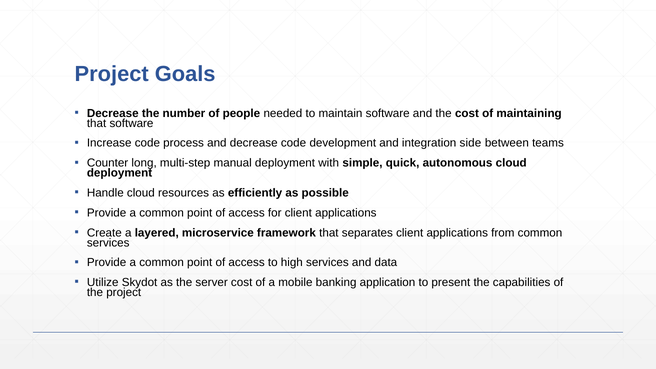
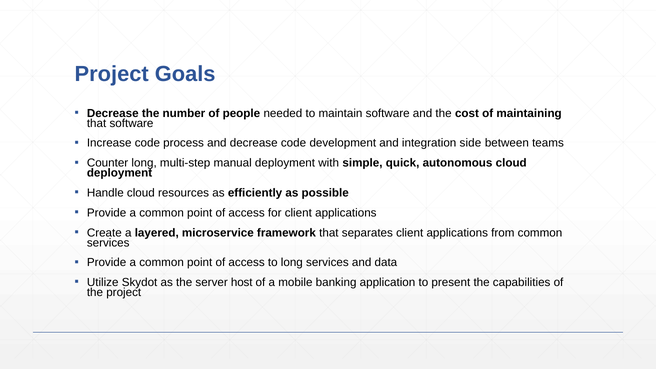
to high: high -> long
server cost: cost -> host
